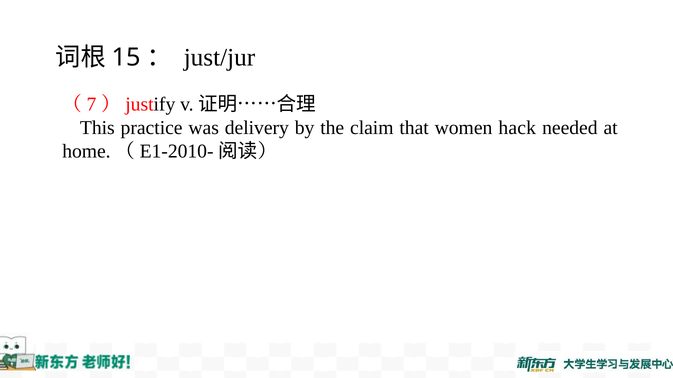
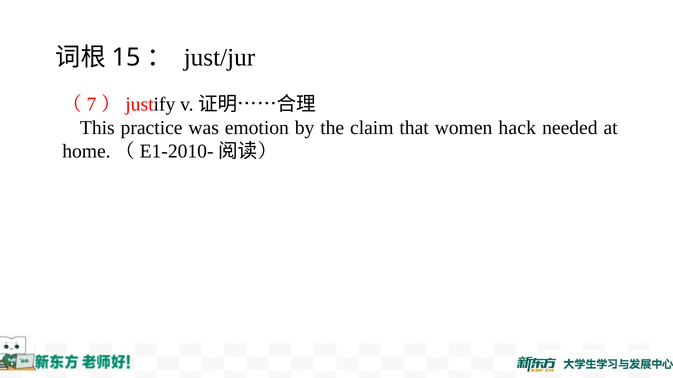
delivery: delivery -> emotion
